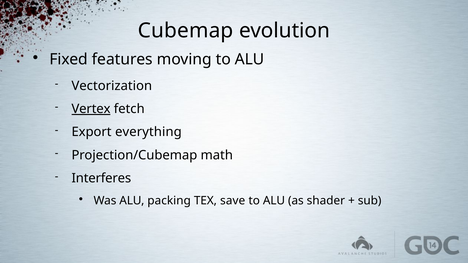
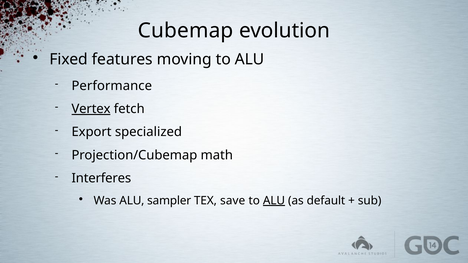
Vectorization: Vectorization -> Performance
everything: everything -> specialized
packing: packing -> sampler
ALU at (274, 201) underline: none -> present
shader: shader -> default
